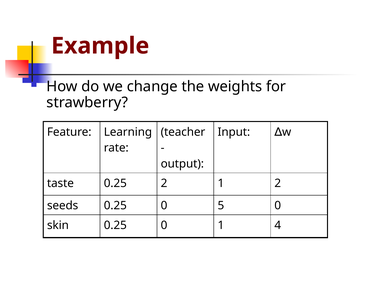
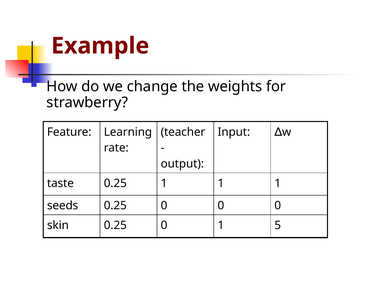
0.25 2: 2 -> 1
2 at (278, 183): 2 -> 1
0.25 0 5: 5 -> 0
4: 4 -> 5
